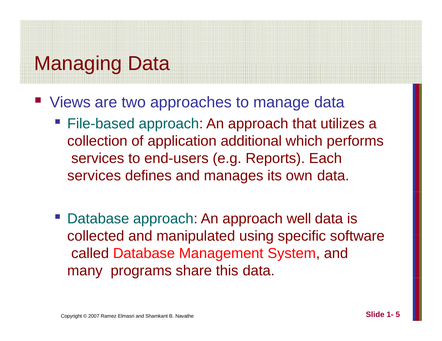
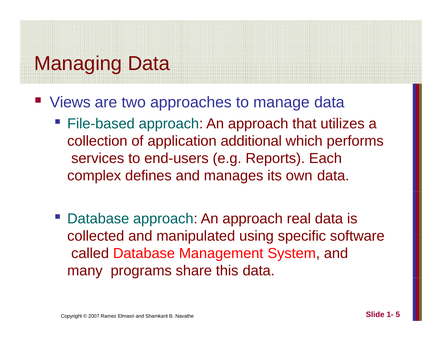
services at (94, 176): services -> complex
well: well -> real
